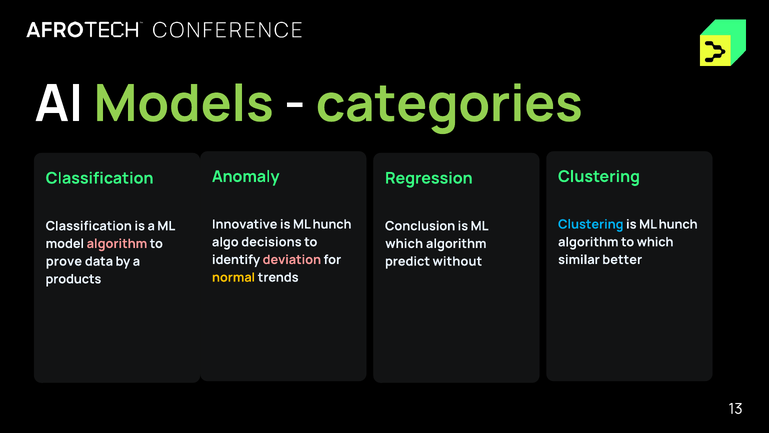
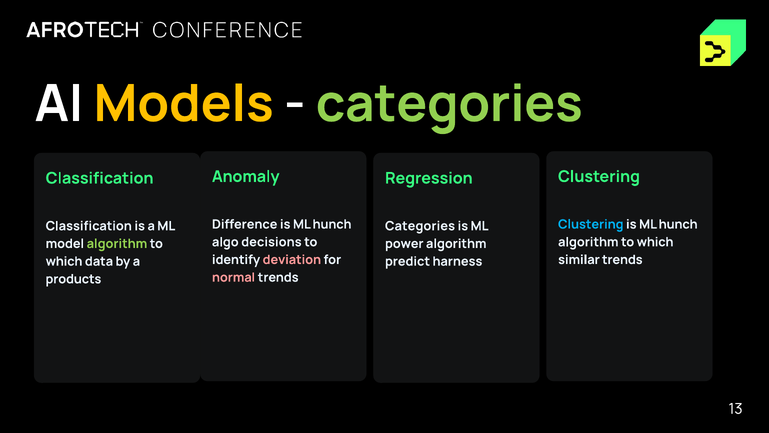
Models colour: light green -> yellow
Innovative: Innovative -> Difference
Conclusion at (420, 226): Conclusion -> Categories
algorithm at (117, 243) colour: pink -> light green
which at (404, 243): which -> power
similar better: better -> trends
prove at (64, 261): prove -> which
without: without -> harness
normal colour: yellow -> pink
